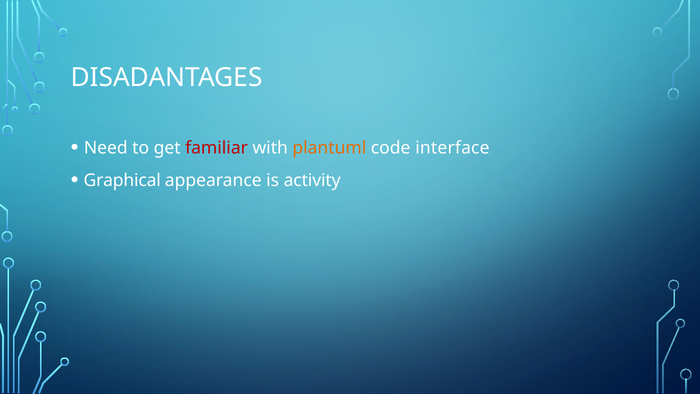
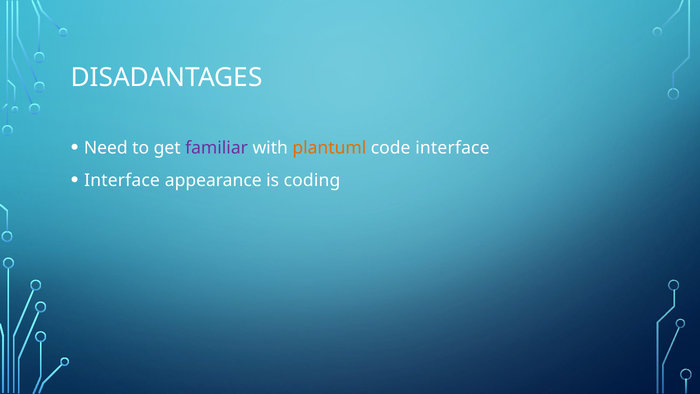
familiar colour: red -> purple
Graphical at (122, 180): Graphical -> Interface
activity: activity -> coding
